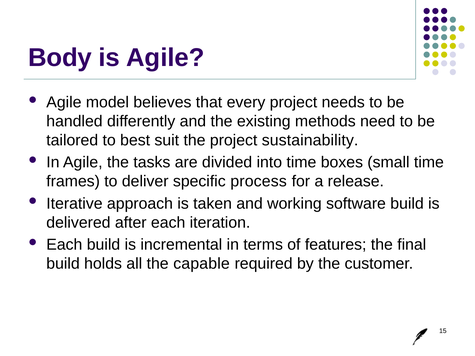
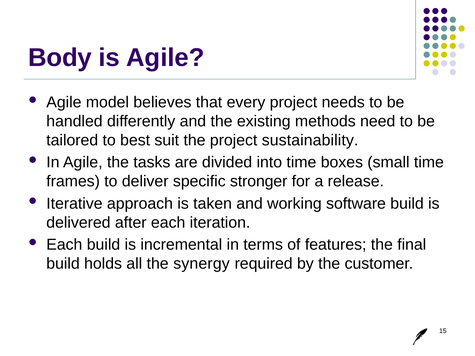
process: process -> stronger
capable: capable -> synergy
